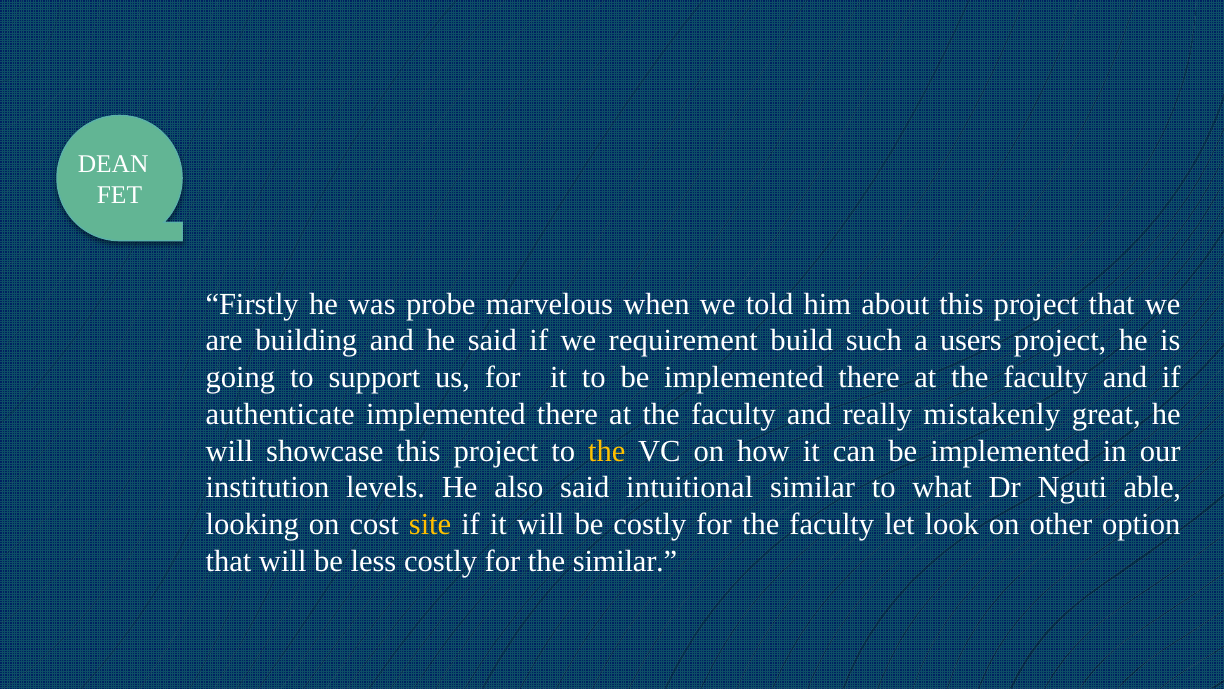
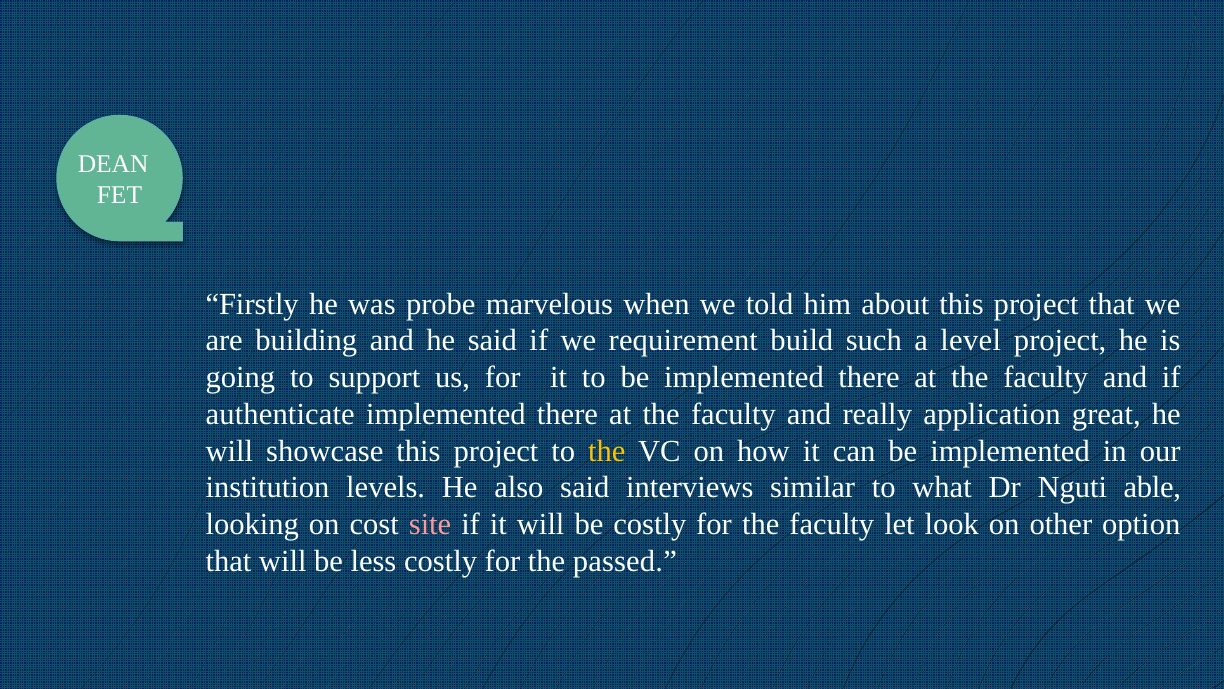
users: users -> level
mistakenly: mistakenly -> application
intuitional: intuitional -> interviews
site colour: yellow -> pink
the similar: similar -> passed
